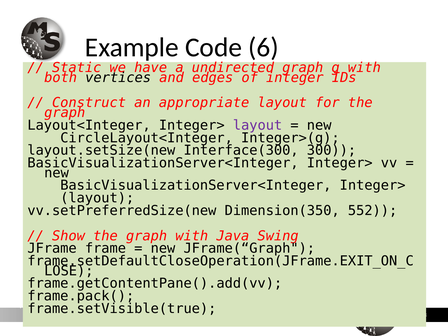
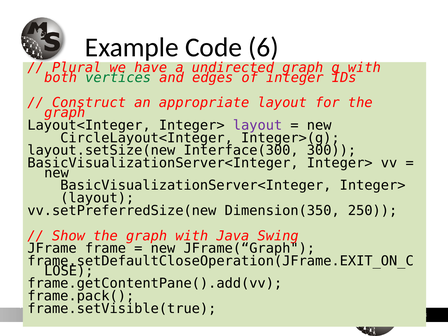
Static: Static -> Plural
vertices colour: black -> green
552: 552 -> 250
